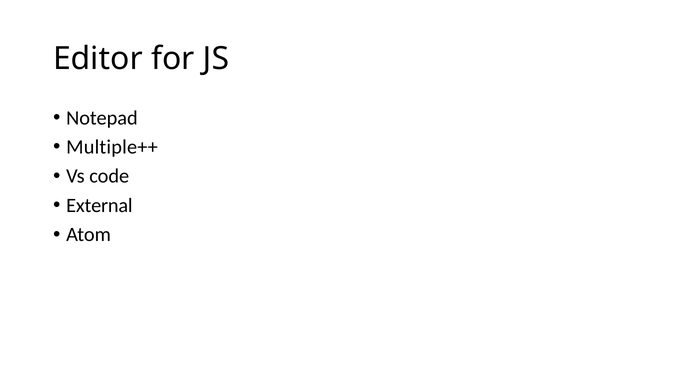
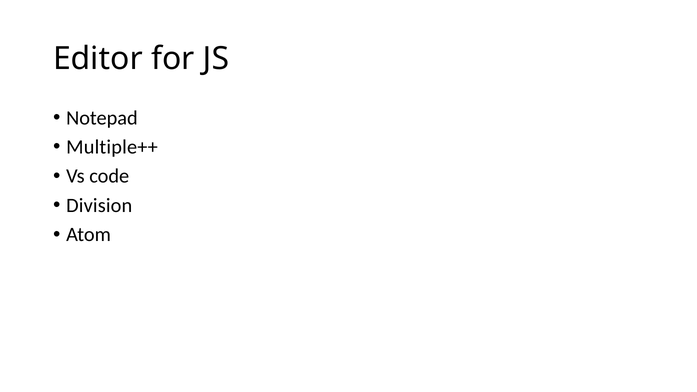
External: External -> Division
